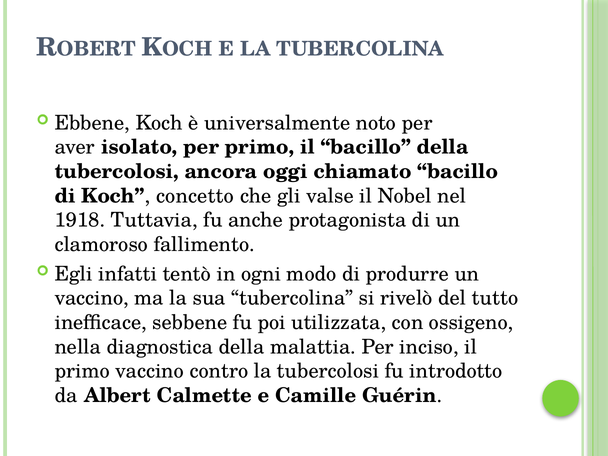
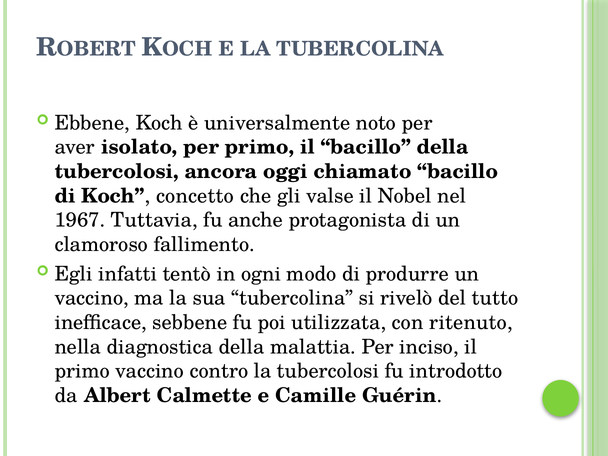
1918: 1918 -> 1967
ossigeno: ossigeno -> ritenuto
